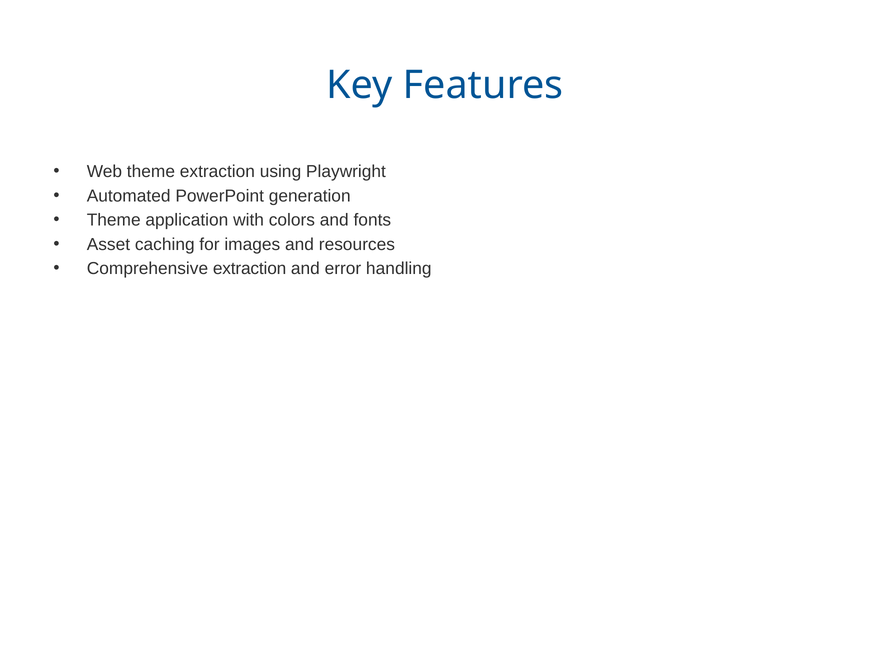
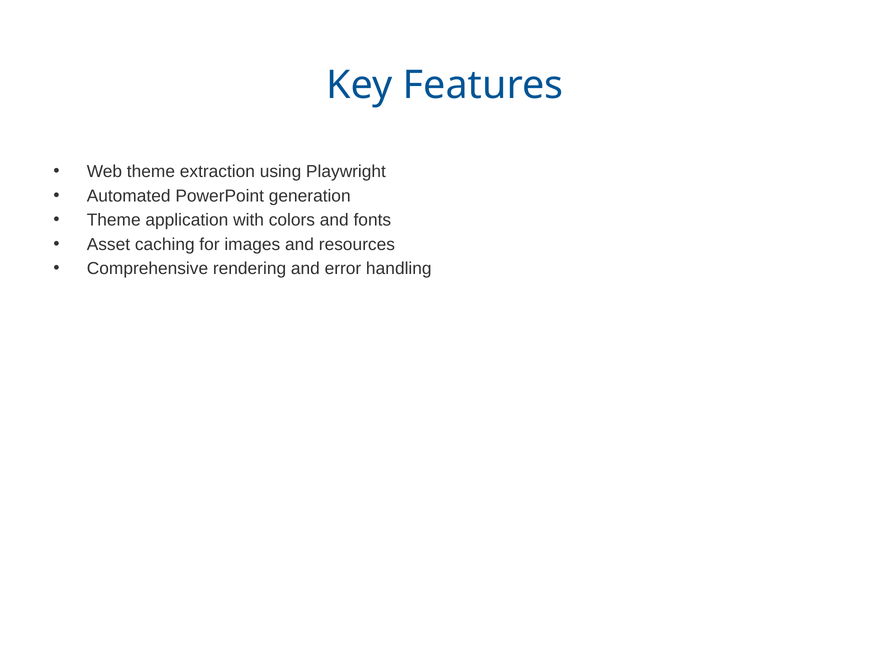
Comprehensive extraction: extraction -> rendering
